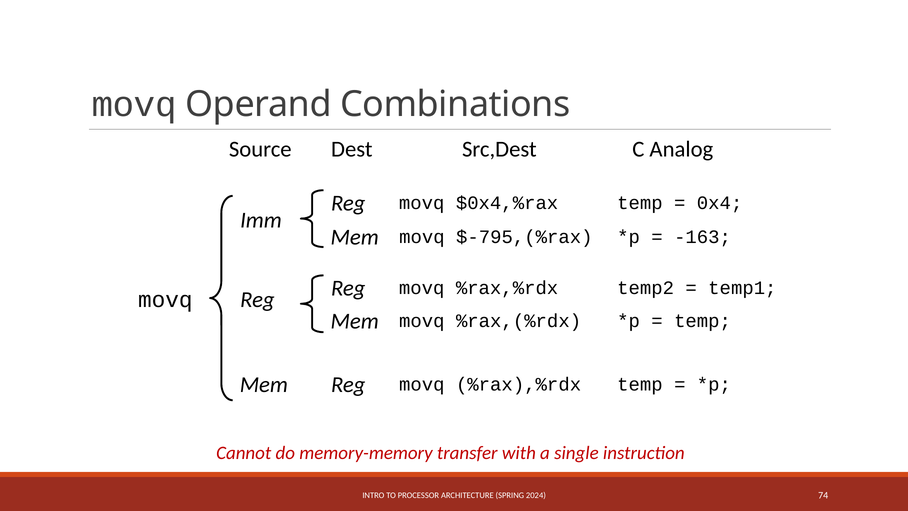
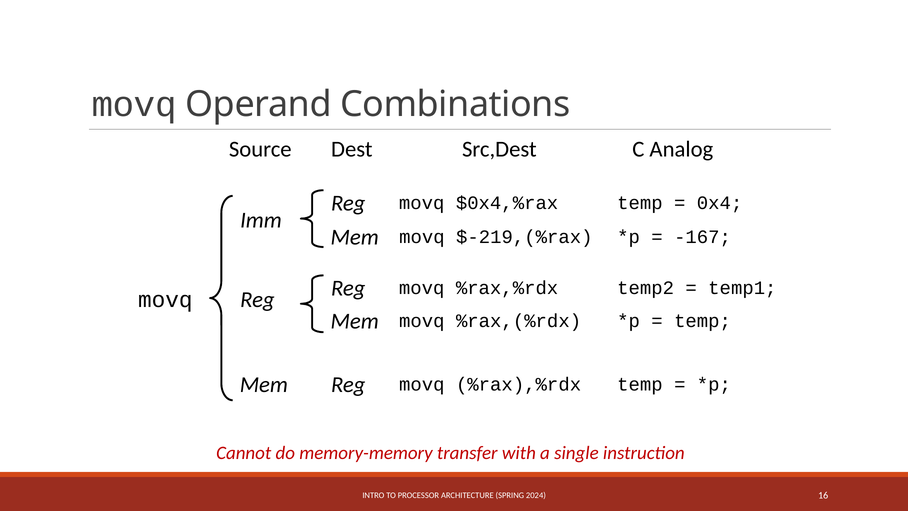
$-795,(%rax: $-795,(%rax -> $-219,(%rax
-163: -163 -> -167
74: 74 -> 16
